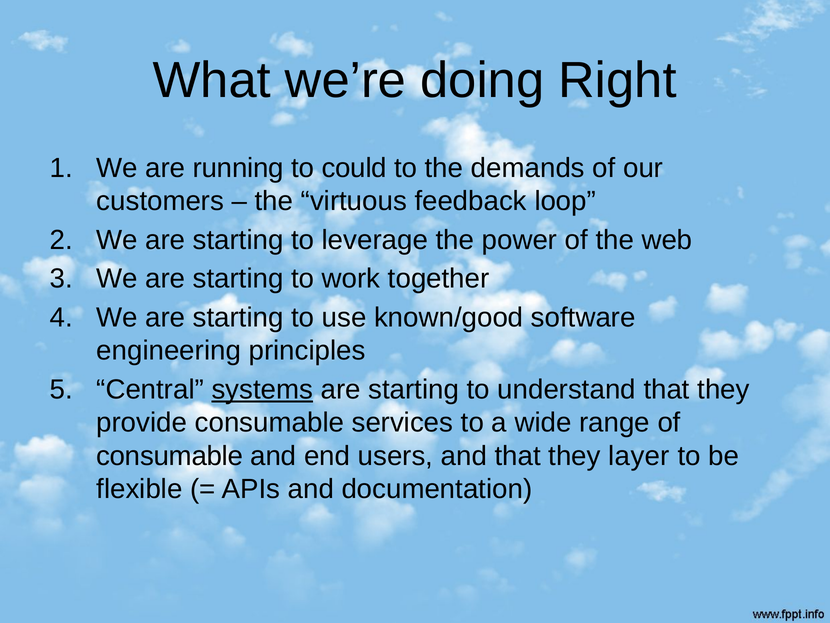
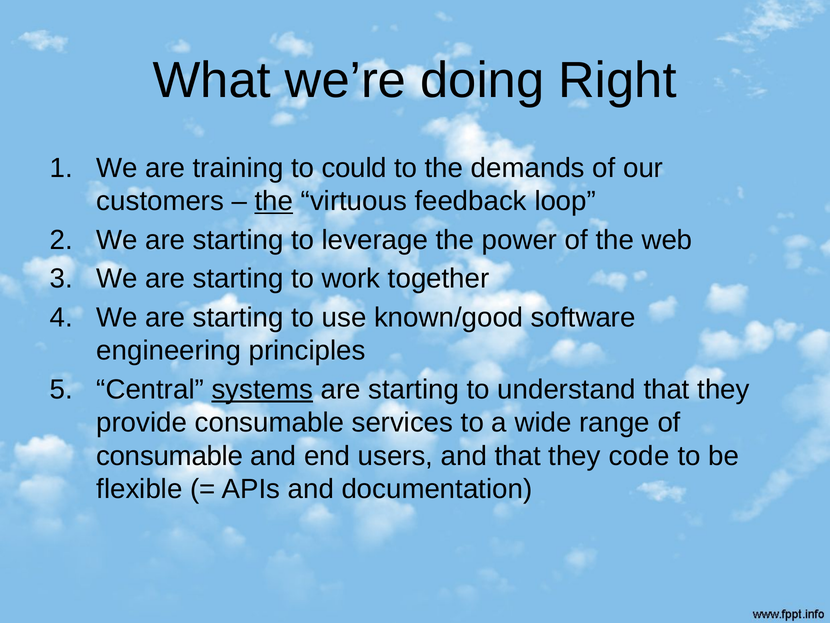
running: running -> training
the at (274, 201) underline: none -> present
layer: layer -> code
